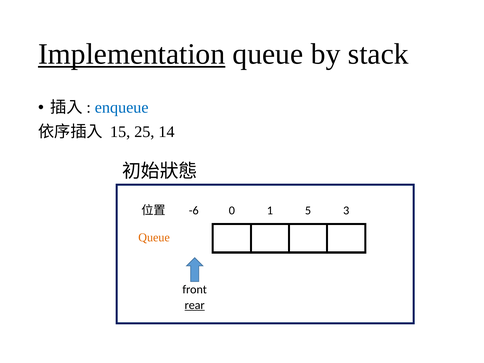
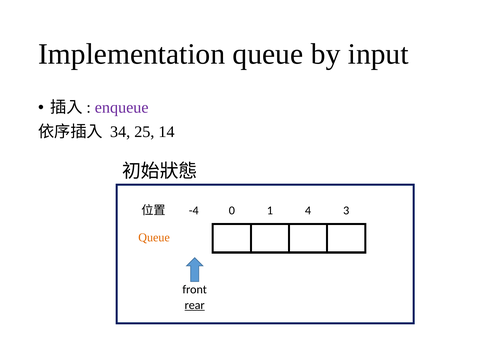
Implementation underline: present -> none
stack: stack -> input
enqueue colour: blue -> purple
15: 15 -> 34
-6: -6 -> -4
5: 5 -> 4
